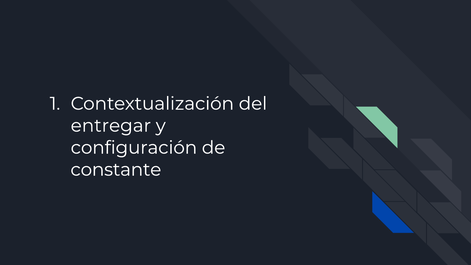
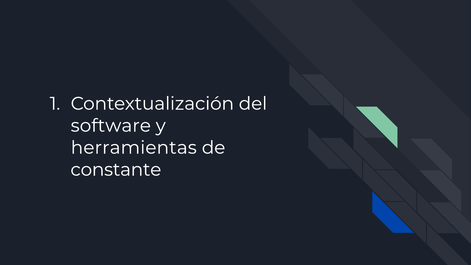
entregar: entregar -> software
configuración: configuración -> herramientas
